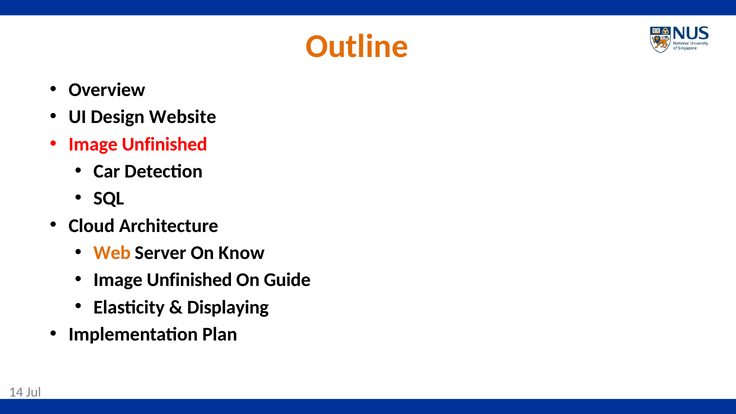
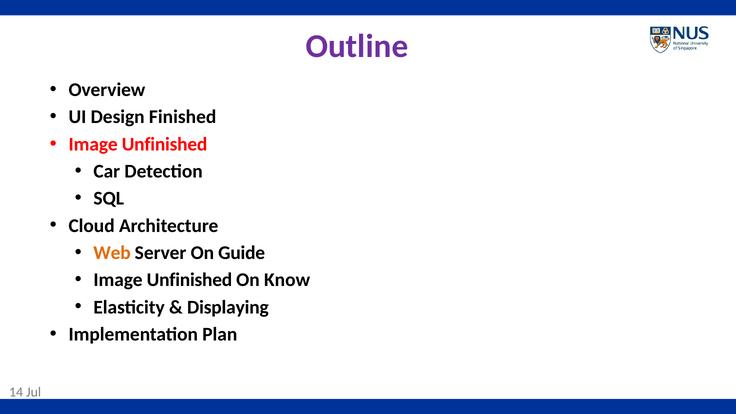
Outline colour: orange -> purple
Website: Website -> Finished
Know: Know -> Guide
Guide: Guide -> Know
